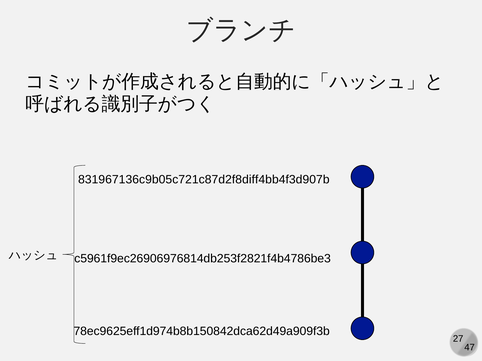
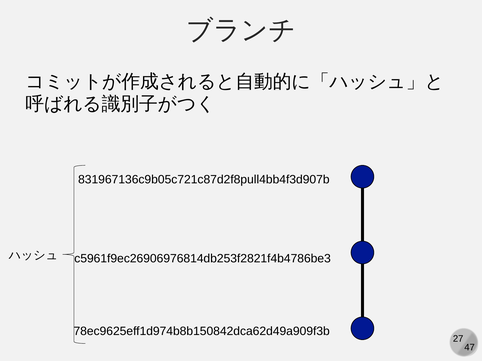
831967136c9b05c721c87d2f8diff4bb4f3d907b: 831967136c9b05c721c87d2f8diff4bb4f3d907b -> 831967136c9b05c721c87d2f8pull4bb4f3d907b
